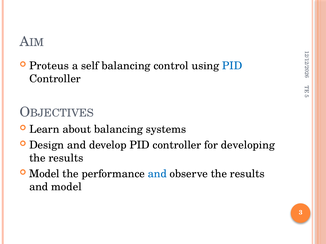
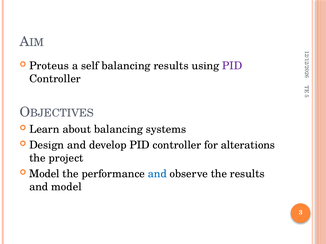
balancing control: control -> results
PID at (232, 66) colour: blue -> purple
developing: developing -> alterations
results at (66, 158): results -> project
